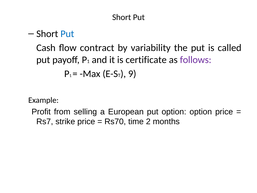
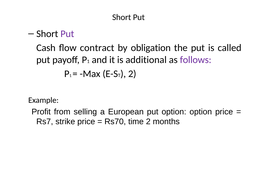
Put at (67, 34) colour: blue -> purple
variability: variability -> obligation
certificate: certificate -> additional
9 at (132, 74): 9 -> 2
